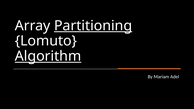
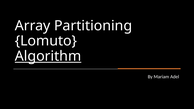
Partitioning underline: present -> none
